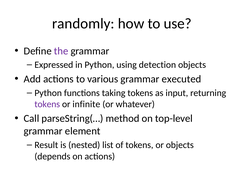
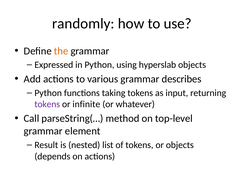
the colour: purple -> orange
detection: detection -> hyperslab
executed: executed -> describes
